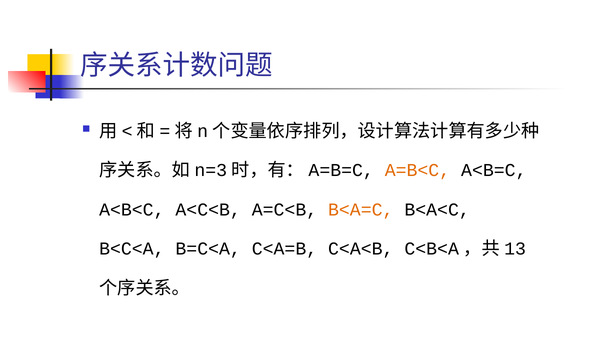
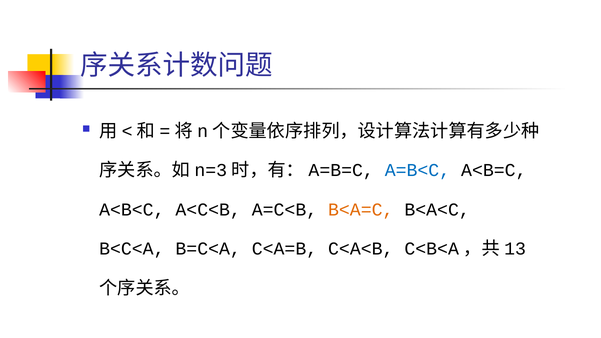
A=B<C colour: orange -> blue
